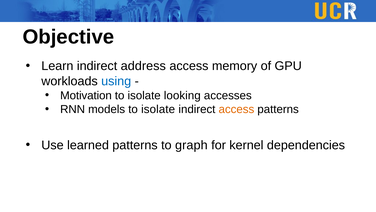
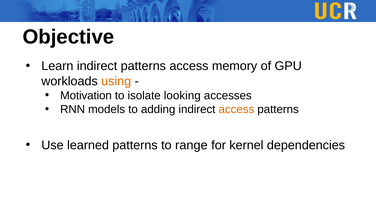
indirect address: address -> patterns
using colour: blue -> orange
models to isolate: isolate -> adding
graph: graph -> range
